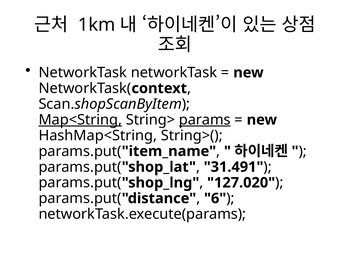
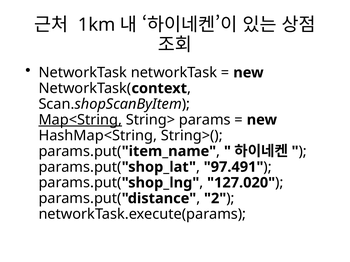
params underline: present -> none
31.491: 31.491 -> 97.491
6: 6 -> 2
